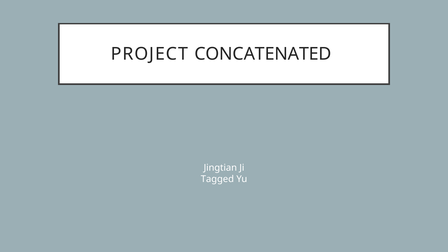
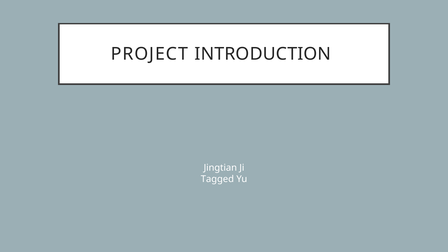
CONCATENATED: CONCATENATED -> INTRODUCTION
